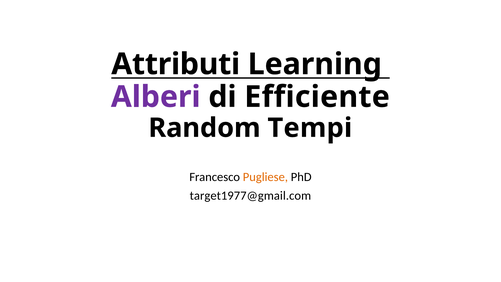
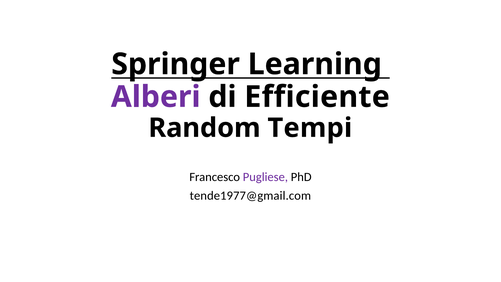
Attributi: Attributi -> Springer
Pugliese colour: orange -> purple
target1977@gmail.com: target1977@gmail.com -> tende1977@gmail.com
